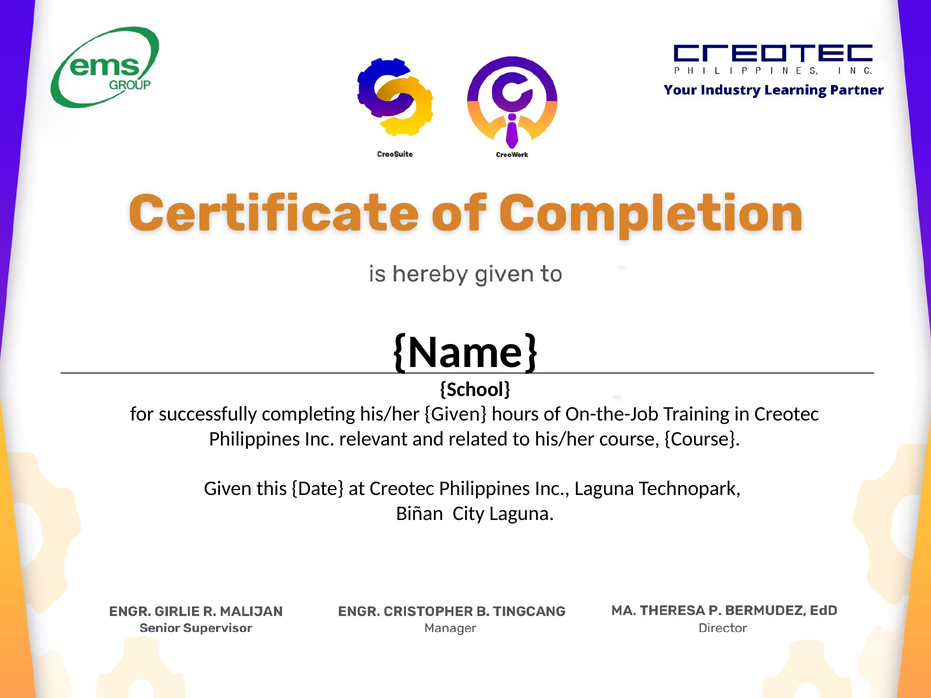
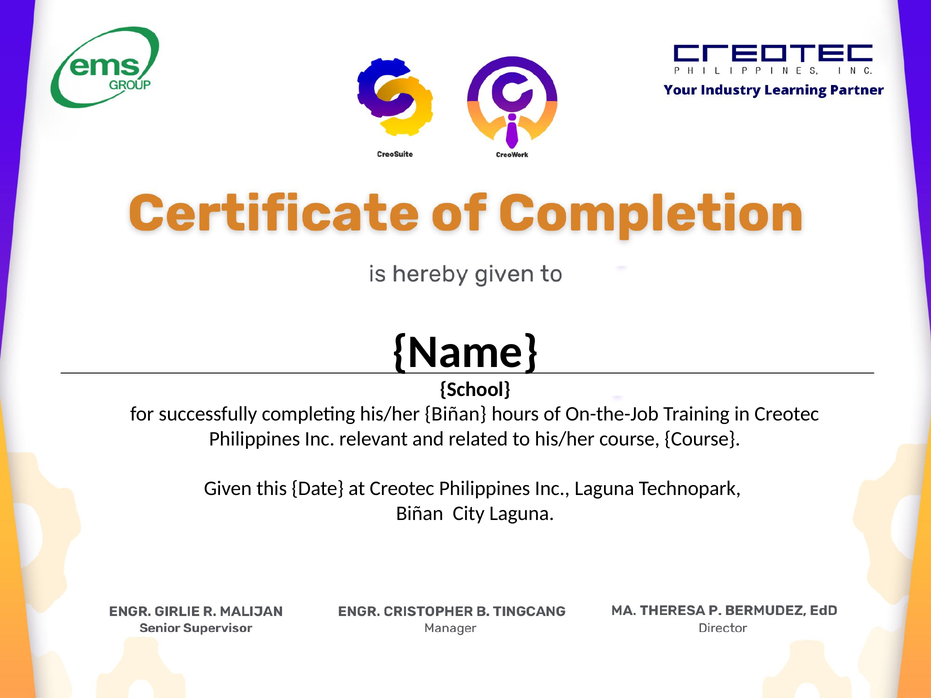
his/her Given: Given -> Biñan
